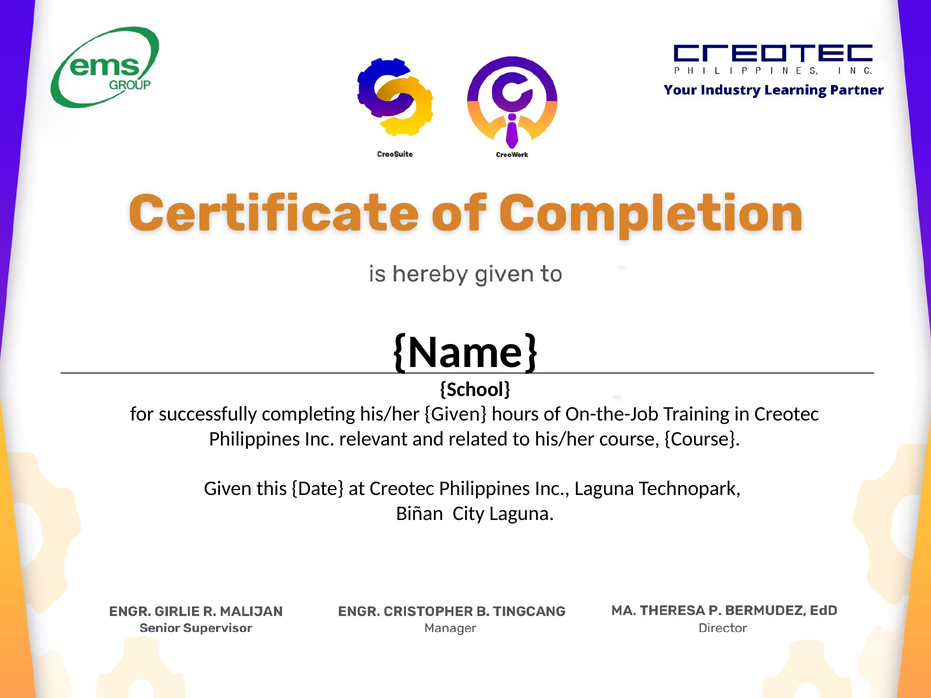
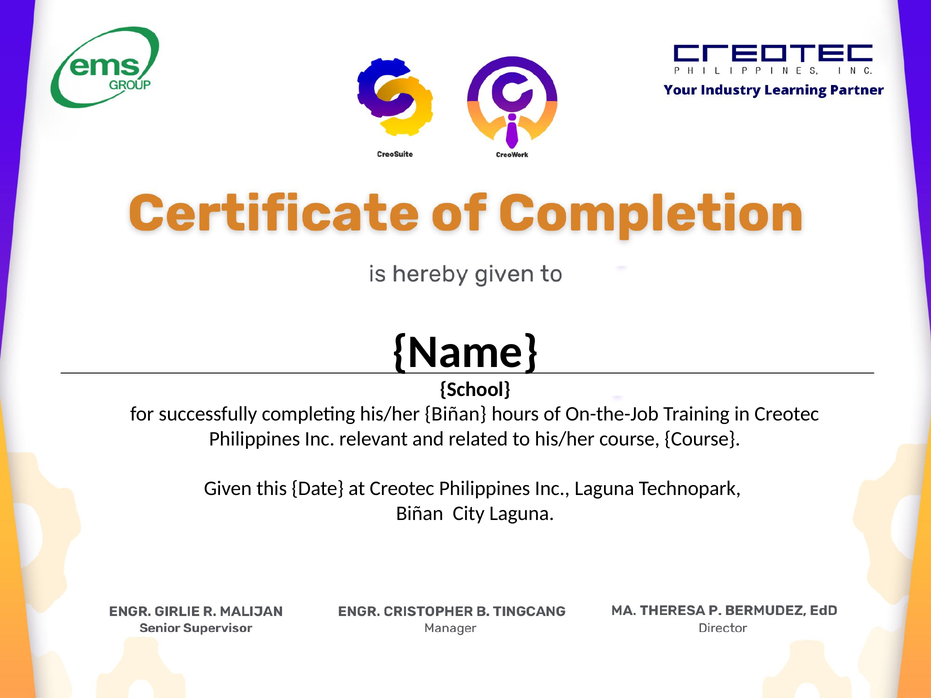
his/her Given: Given -> Biñan
